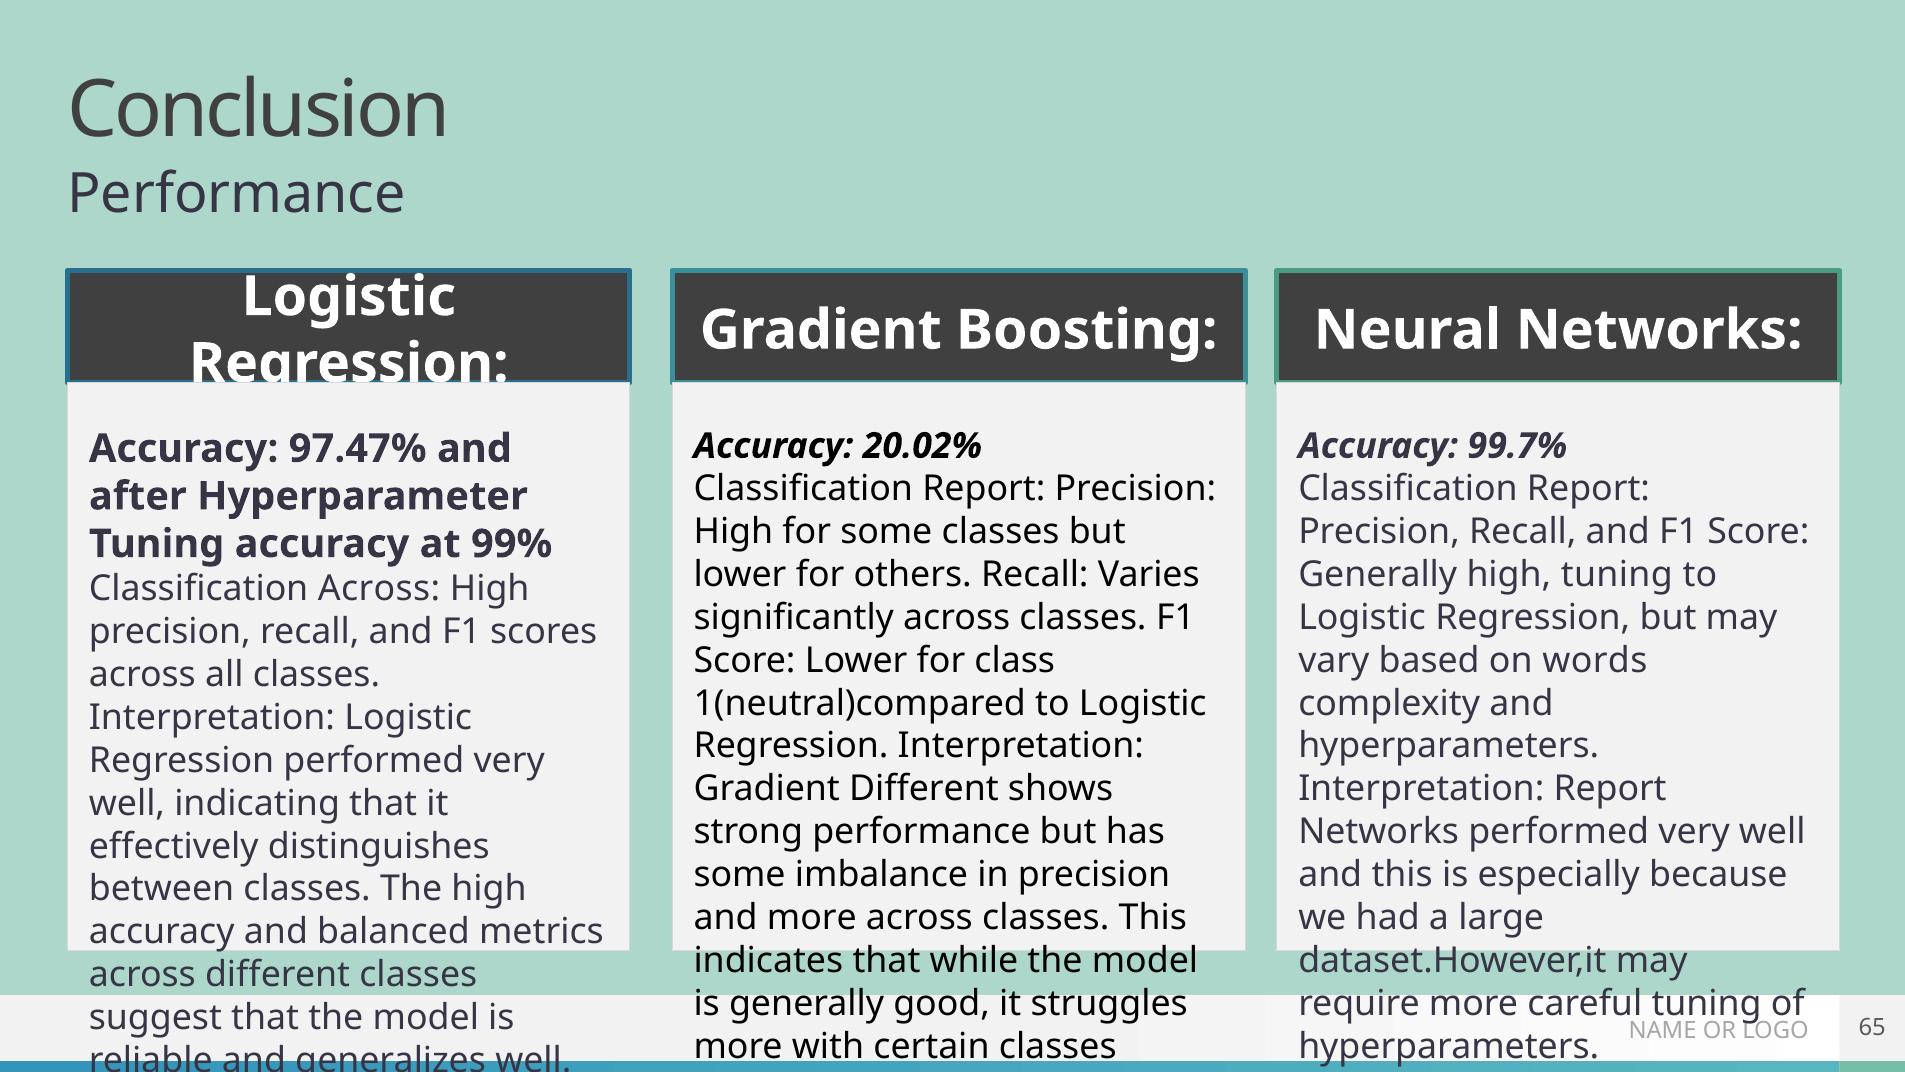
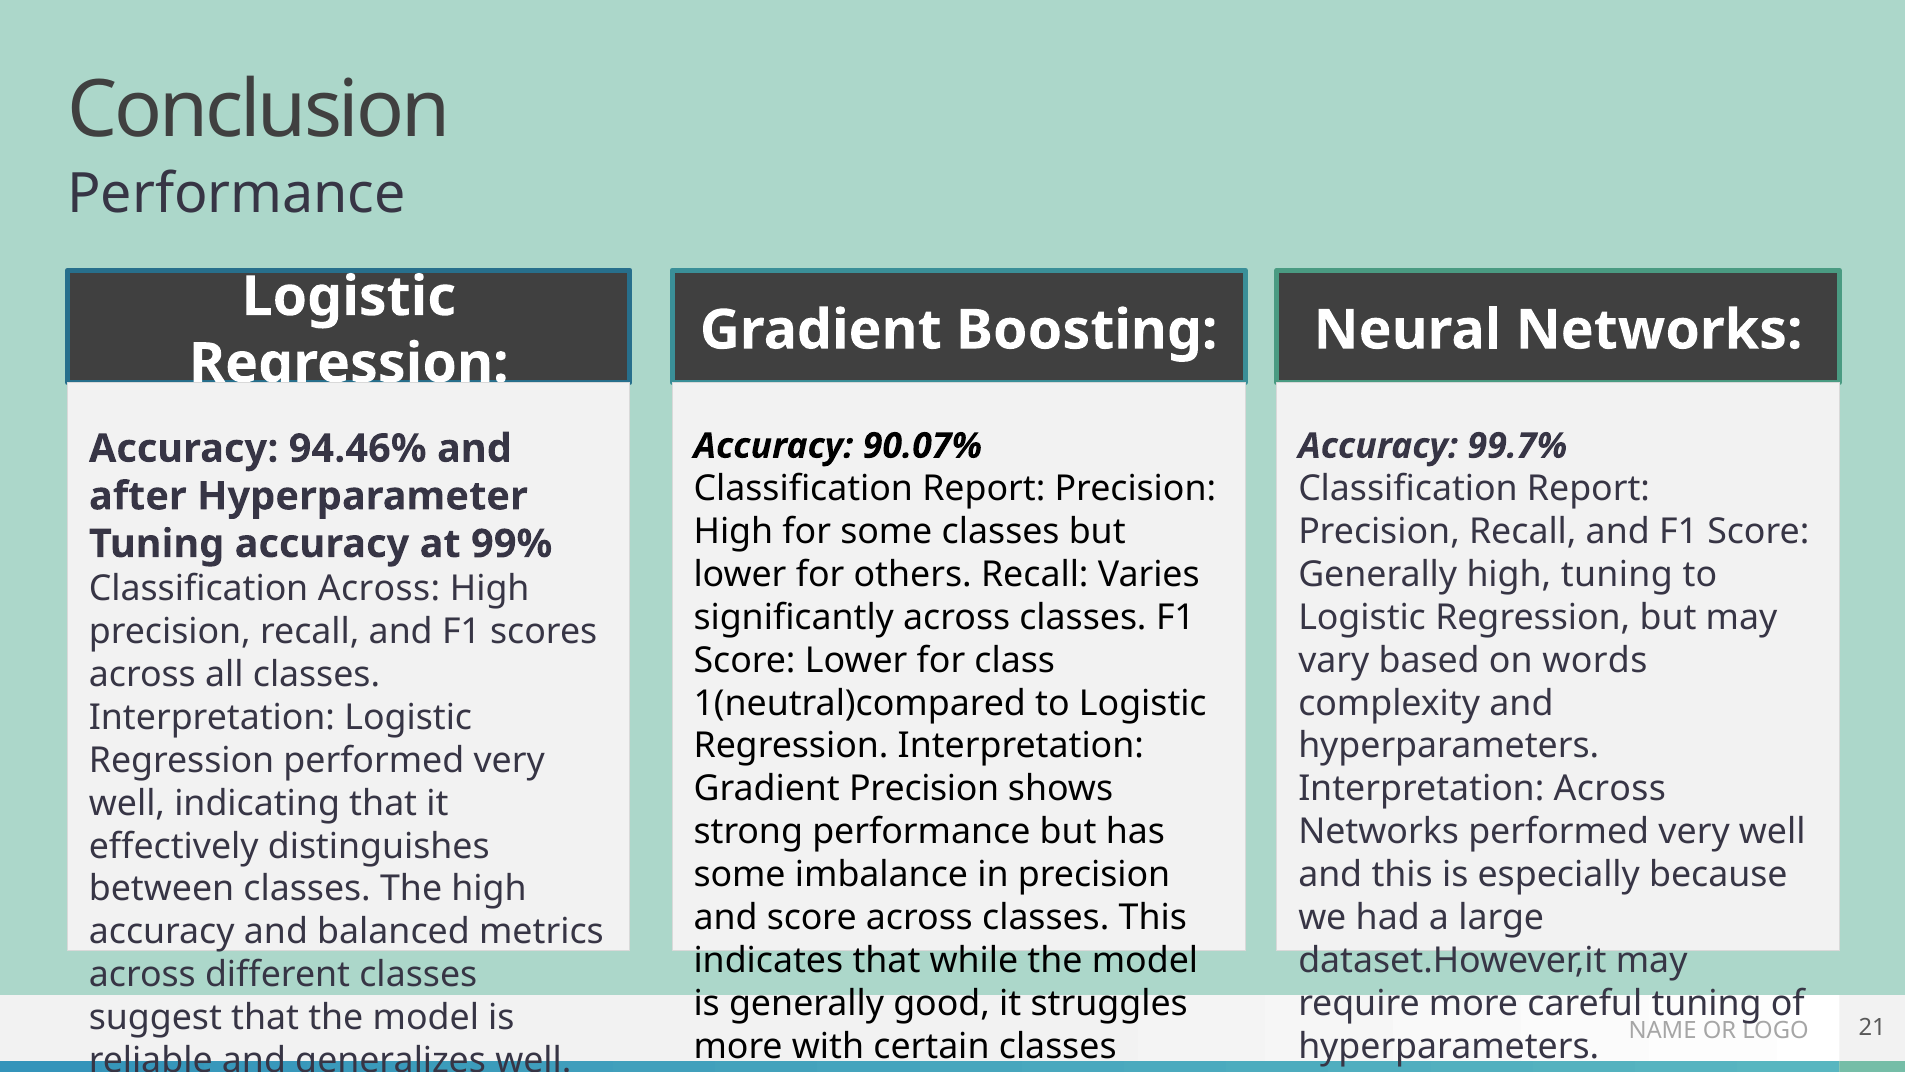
20.02%: 20.02% -> 90.07%
97.47%: 97.47% -> 94.46%
Gradient Different: Different -> Precision
Interpretation Report: Report -> Across
and more: more -> score
65: 65 -> 21
